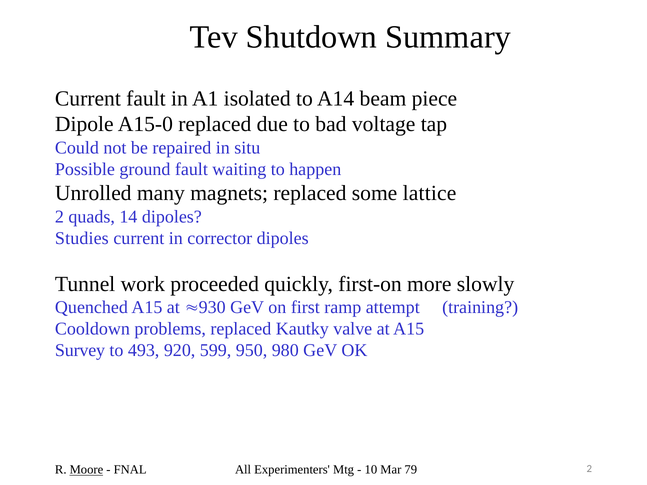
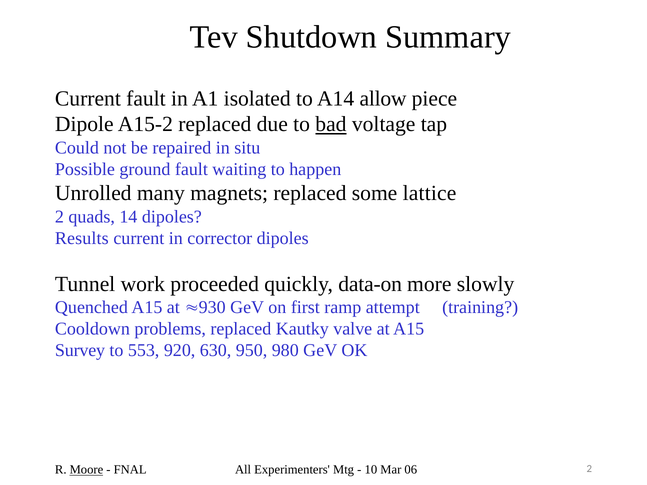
beam: beam -> allow
A15-0: A15-0 -> A15-2
bad underline: none -> present
Studies: Studies -> Results
first-on: first-on -> data-on
493: 493 -> 553
599: 599 -> 630
79: 79 -> 06
